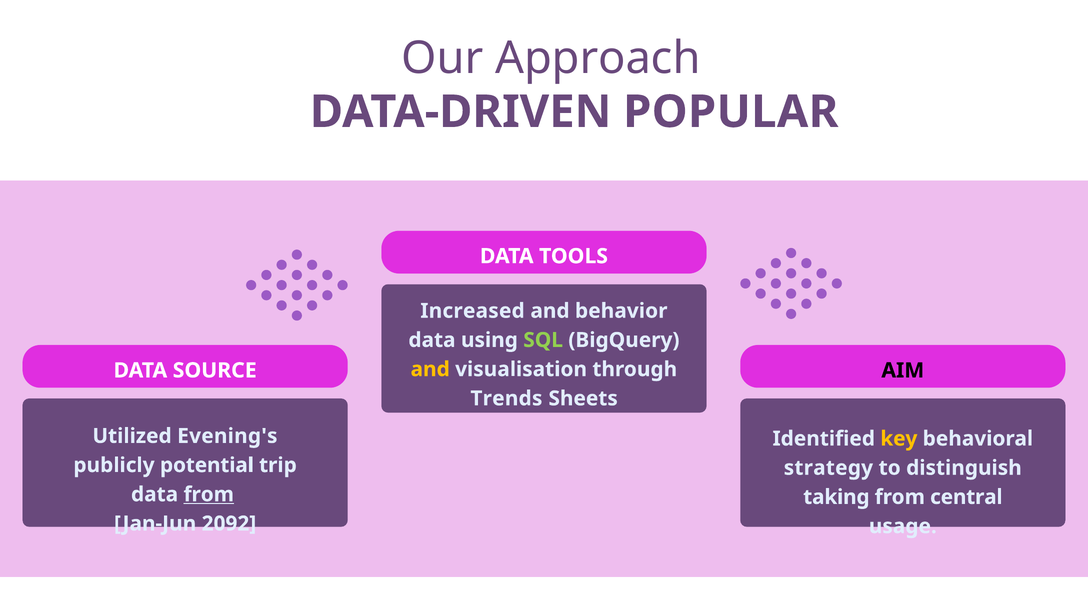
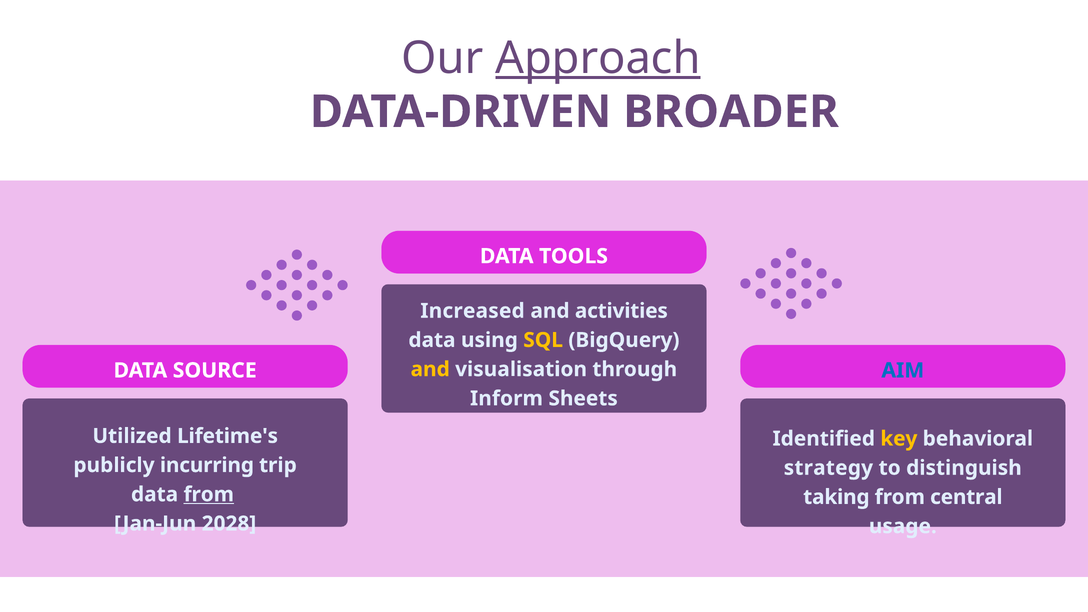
Approach underline: none -> present
POPULAR: POPULAR -> BROADER
behavior: behavior -> activities
SQL colour: light green -> yellow
AIM colour: black -> blue
Trends: Trends -> Inform
Evening's: Evening's -> Lifetime's
potential: potential -> incurring
2092: 2092 -> 2028
